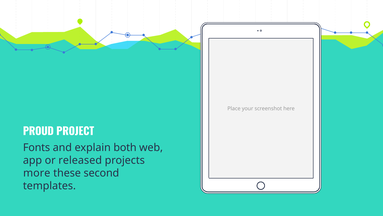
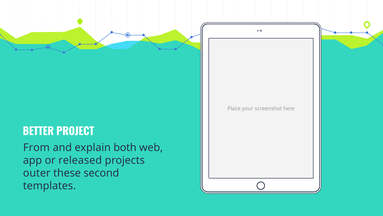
PROUD: PROUD -> BETTER
Fonts: Fonts -> From
more: more -> outer
